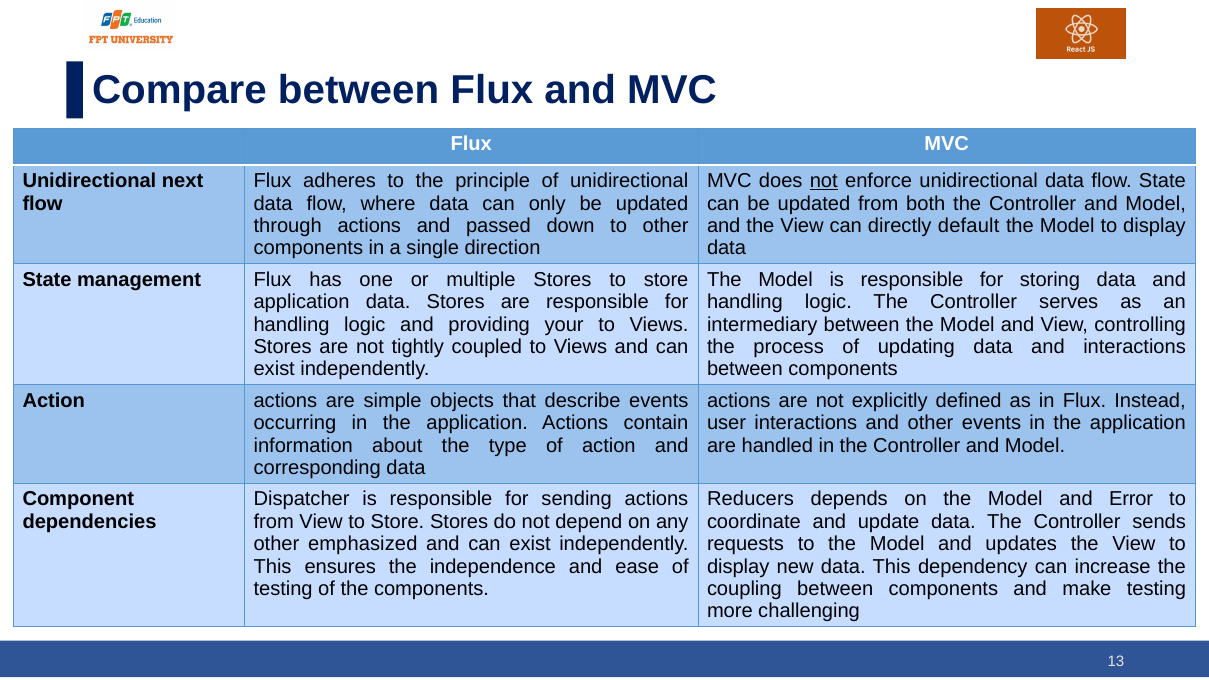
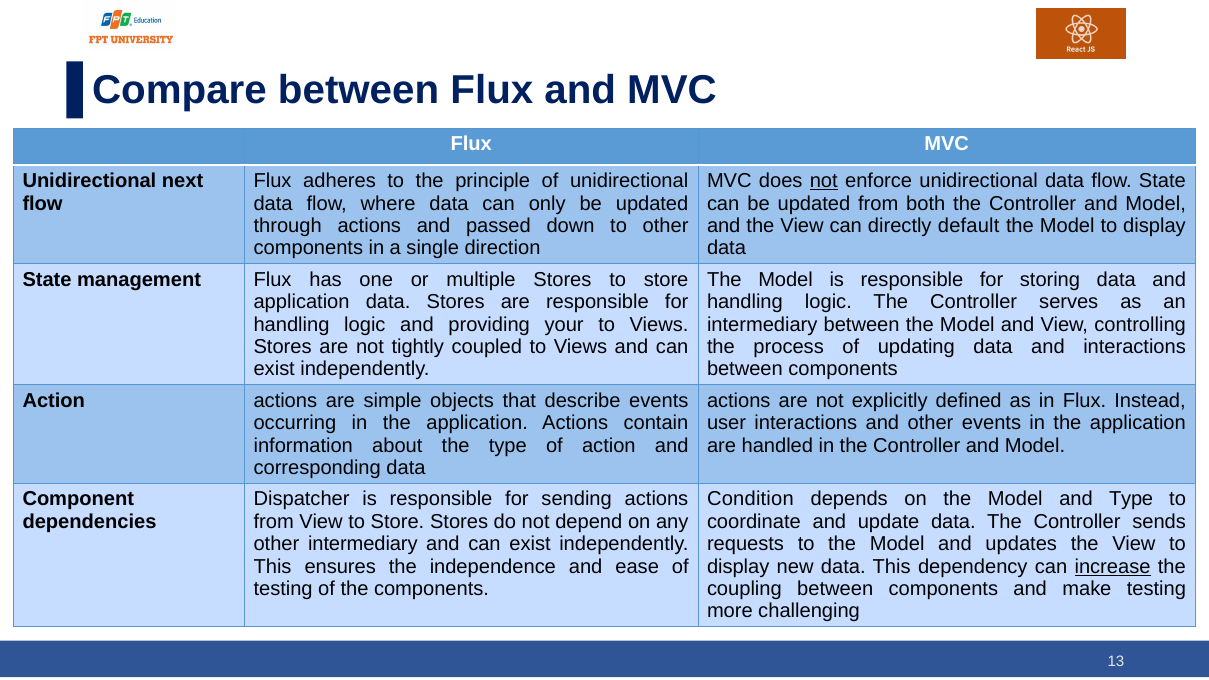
Reducers: Reducers -> Condition
and Error: Error -> Type
other emphasized: emphasized -> intermediary
increase underline: none -> present
